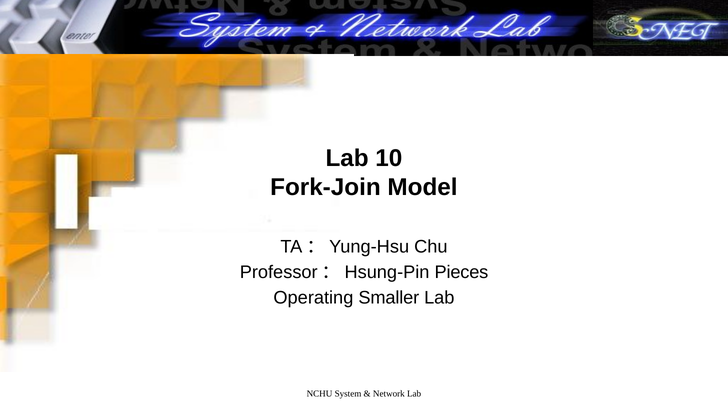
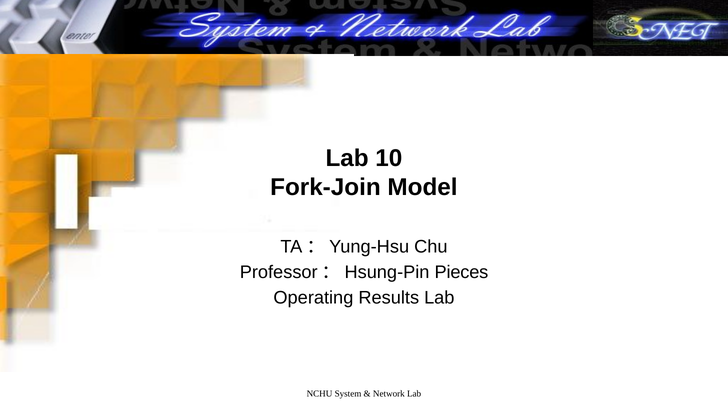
Smaller: Smaller -> Results
